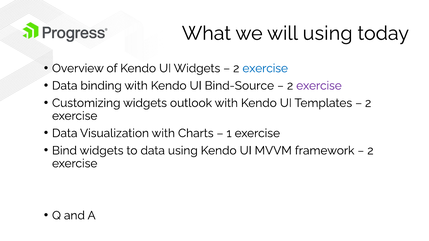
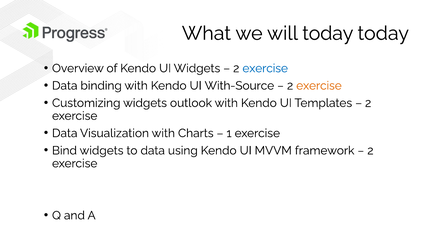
will using: using -> today
Bind-Source: Bind-Source -> With-Source
exercise at (319, 86) colour: purple -> orange
